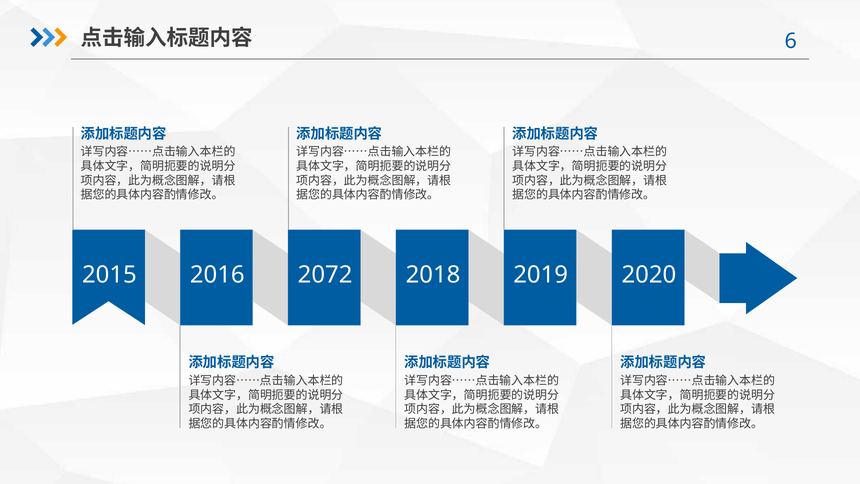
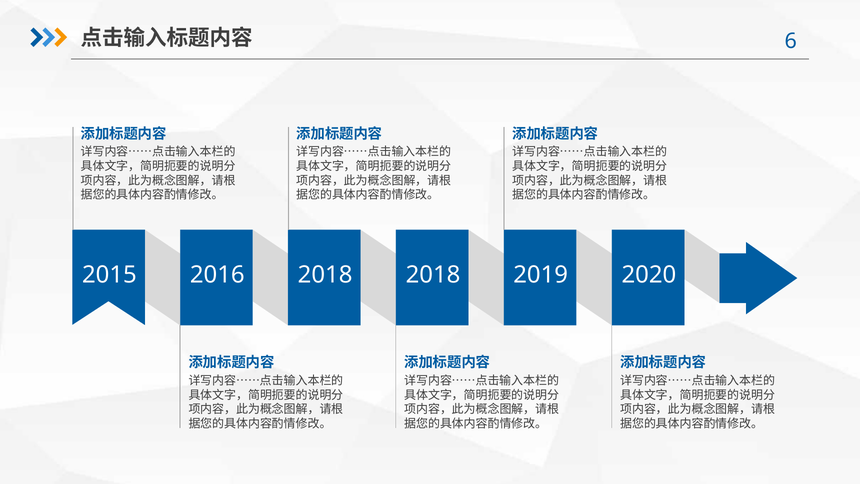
2016 2072: 2072 -> 2018
